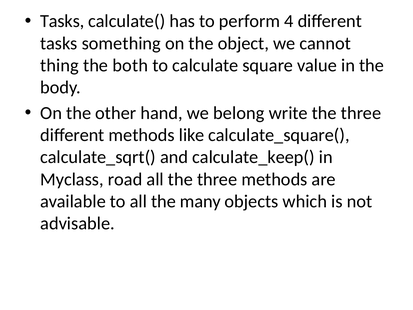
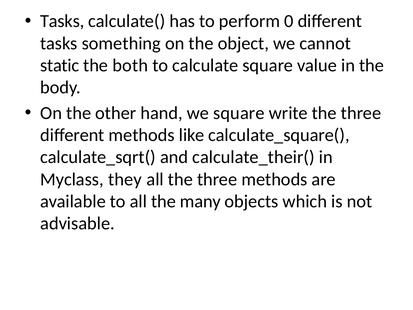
4: 4 -> 0
thing: thing -> static
we belong: belong -> square
calculate_keep(: calculate_keep( -> calculate_their(
road: road -> they
